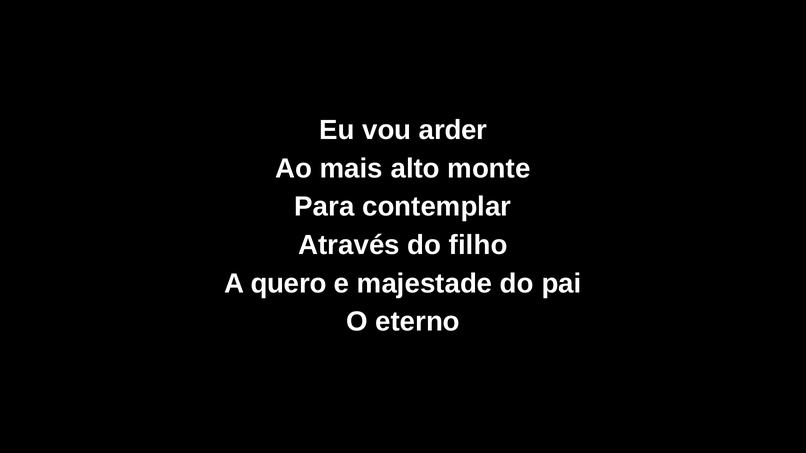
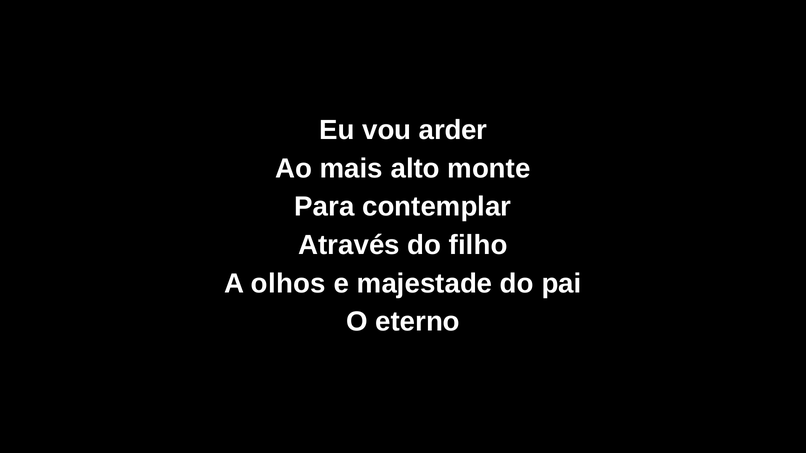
quero: quero -> olhos
